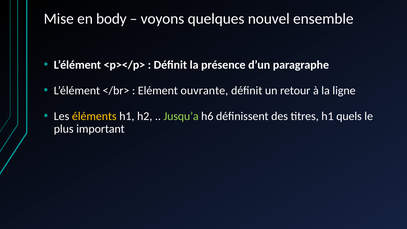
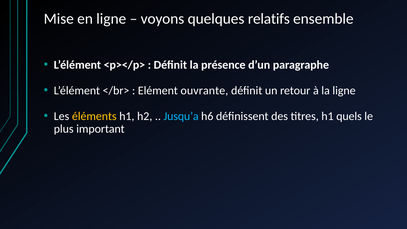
en body: body -> ligne
nouvel: nouvel -> relatifs
Jusqu’a colour: light green -> light blue
